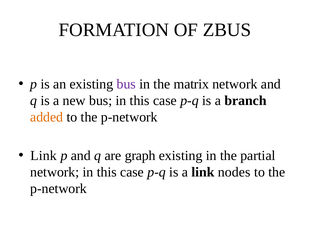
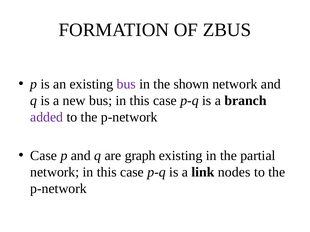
matrix: matrix -> shown
added colour: orange -> purple
Link at (44, 156): Link -> Case
